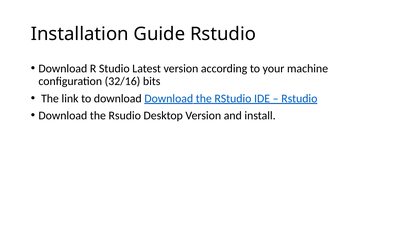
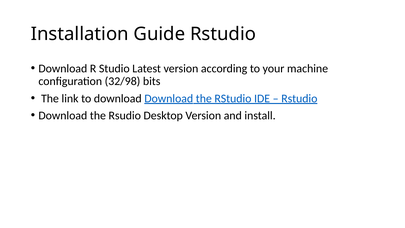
32/16: 32/16 -> 32/98
